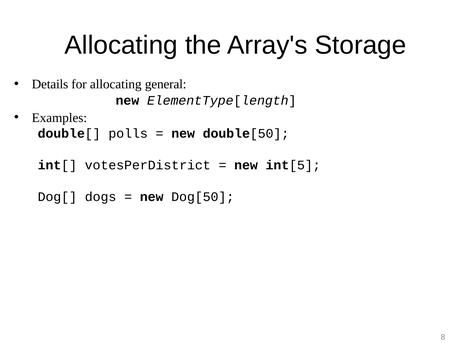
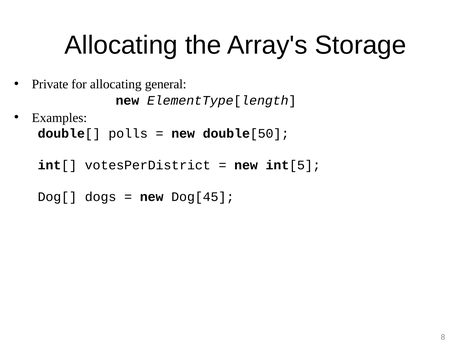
Details: Details -> Private
Dog[50: Dog[50 -> Dog[45
